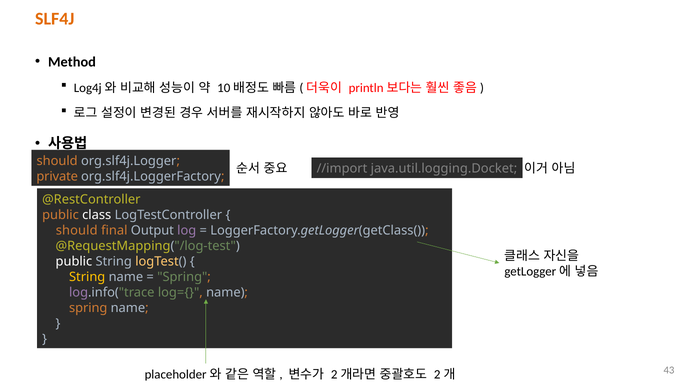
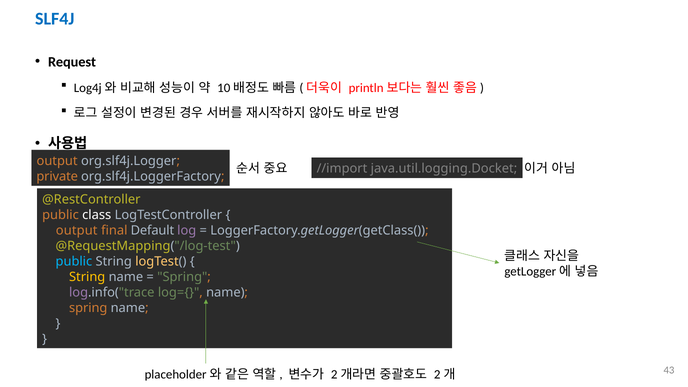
SLF4J colour: orange -> blue
Method: Method -> Request
should at (57, 161): should -> output
should at (77, 230): should -> output
Output: Output -> Default
public at (74, 261) colour: white -> light blue
